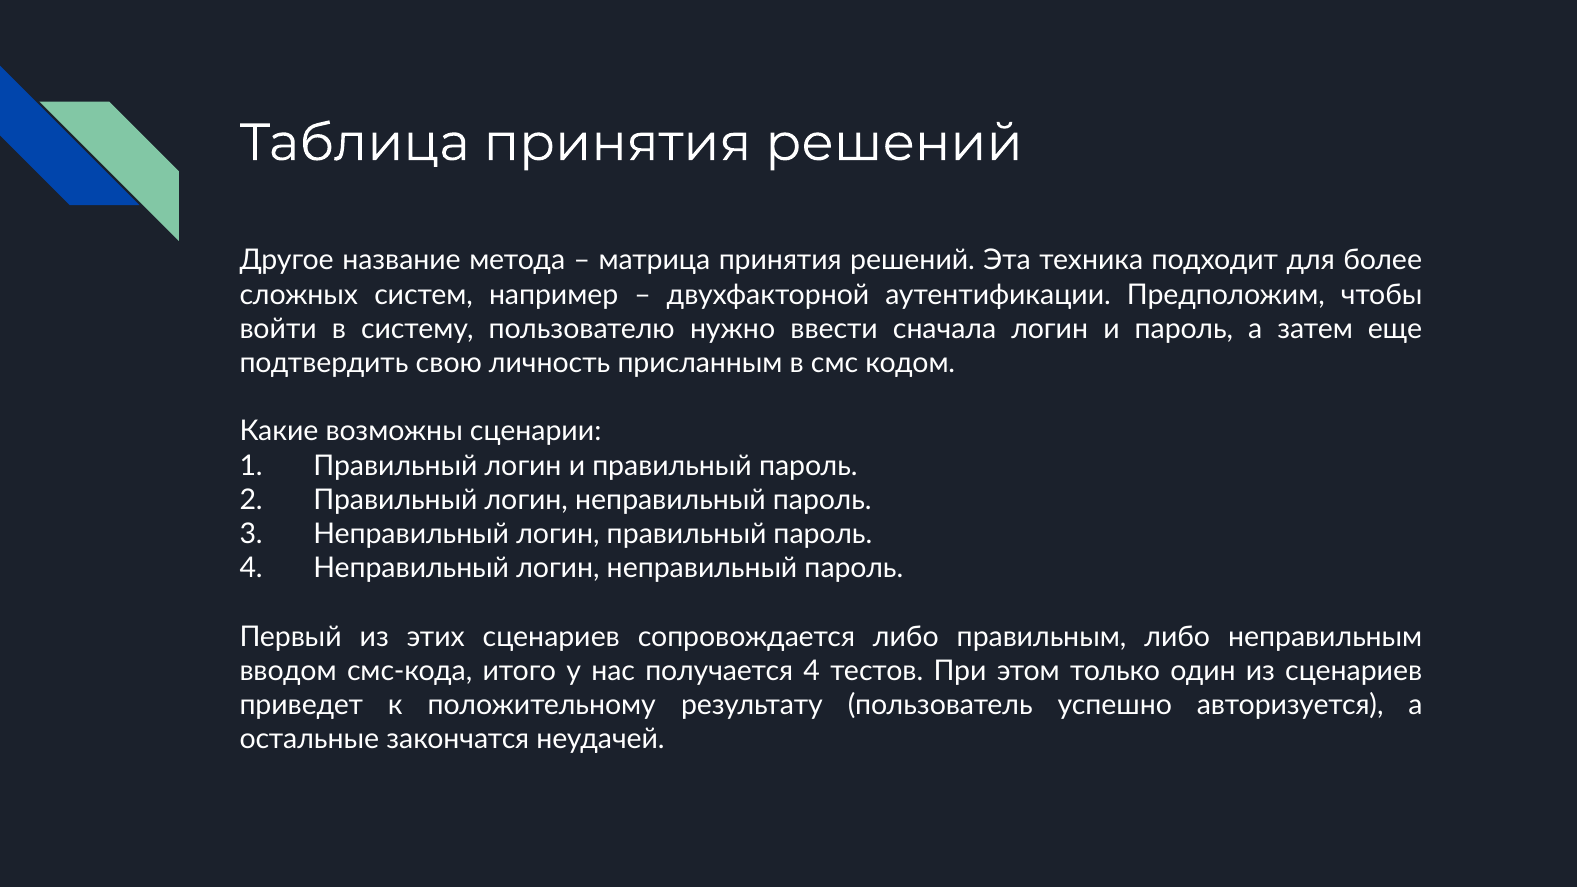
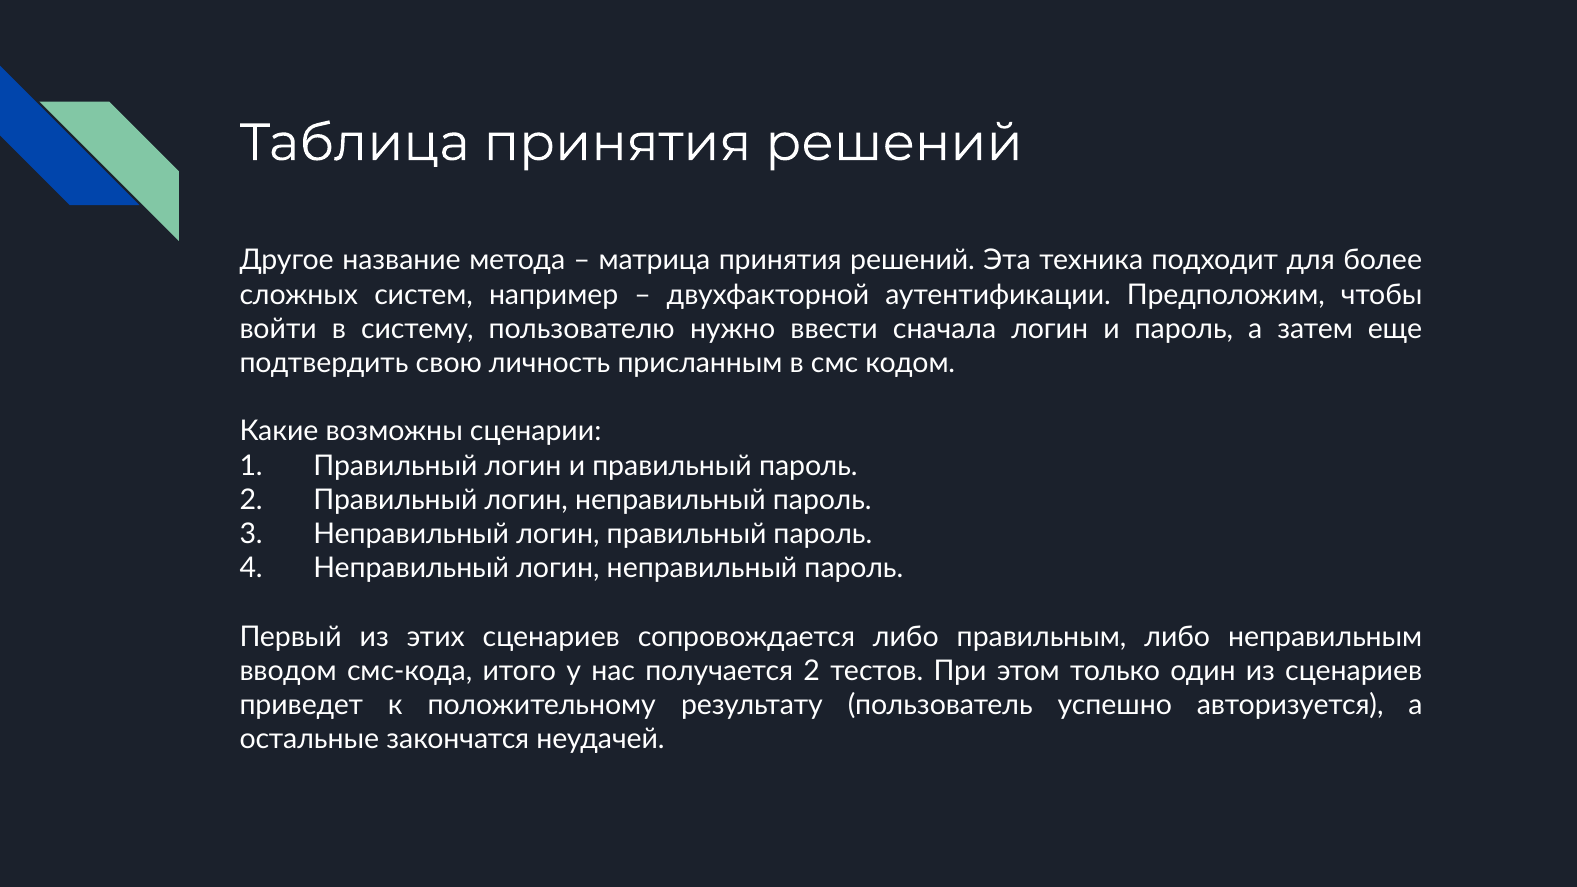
получается 4: 4 -> 2
